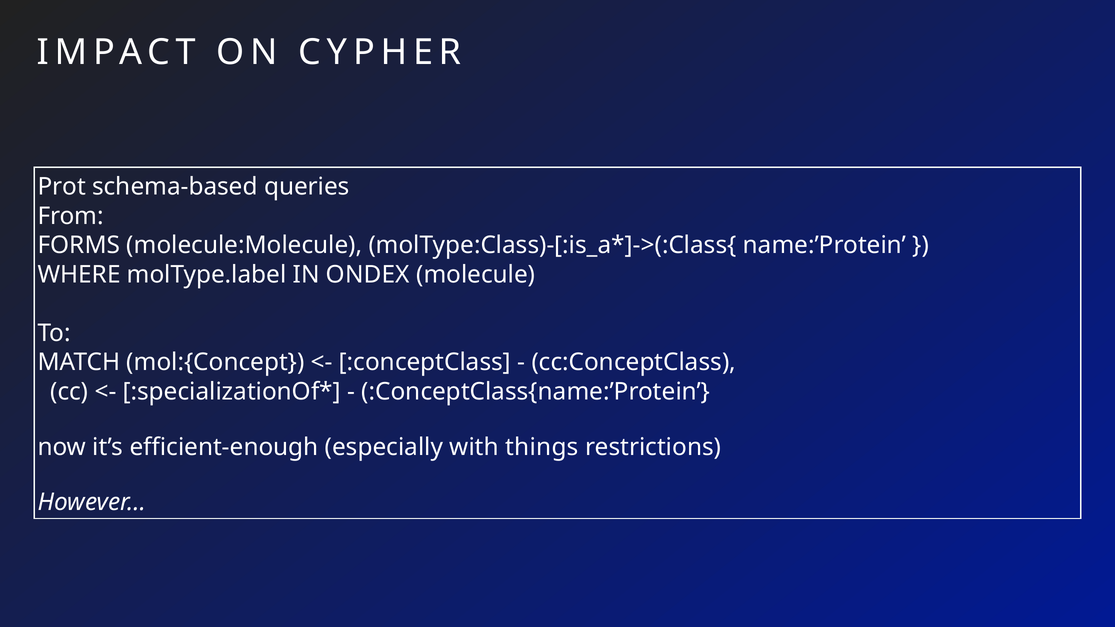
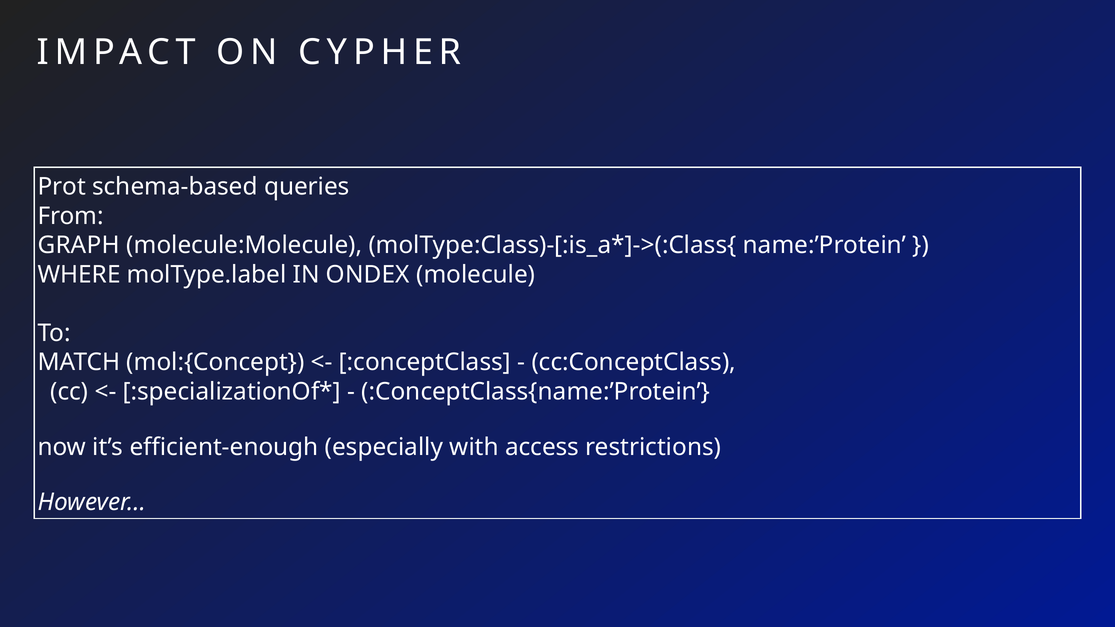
FORMS: FORMS -> GRAPH
things: things -> access
